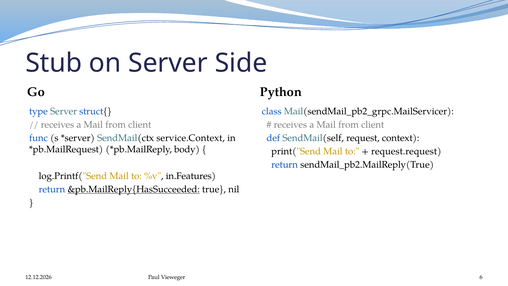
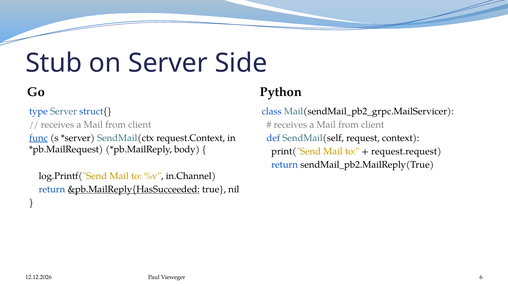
func underline: none -> present
service.Context: service.Context -> request.Context
in.Features: in.Features -> in.Channel
